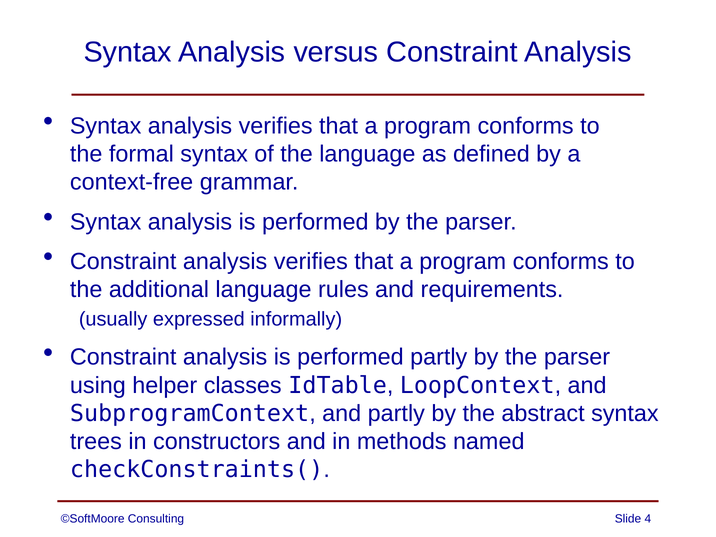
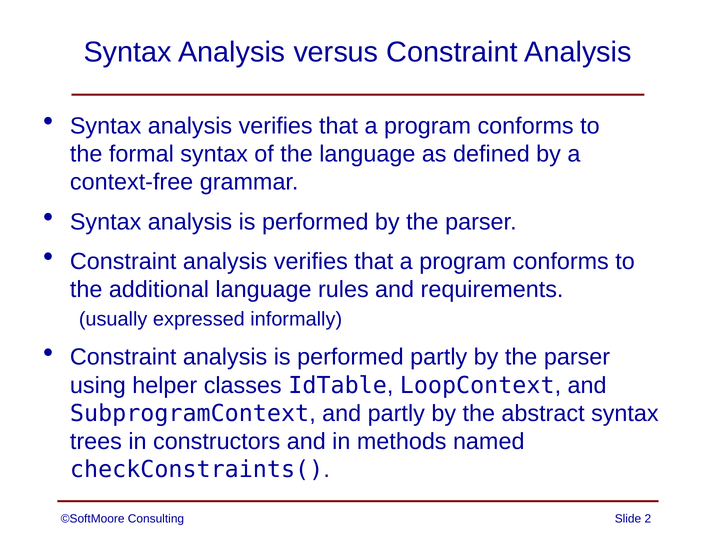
4: 4 -> 2
